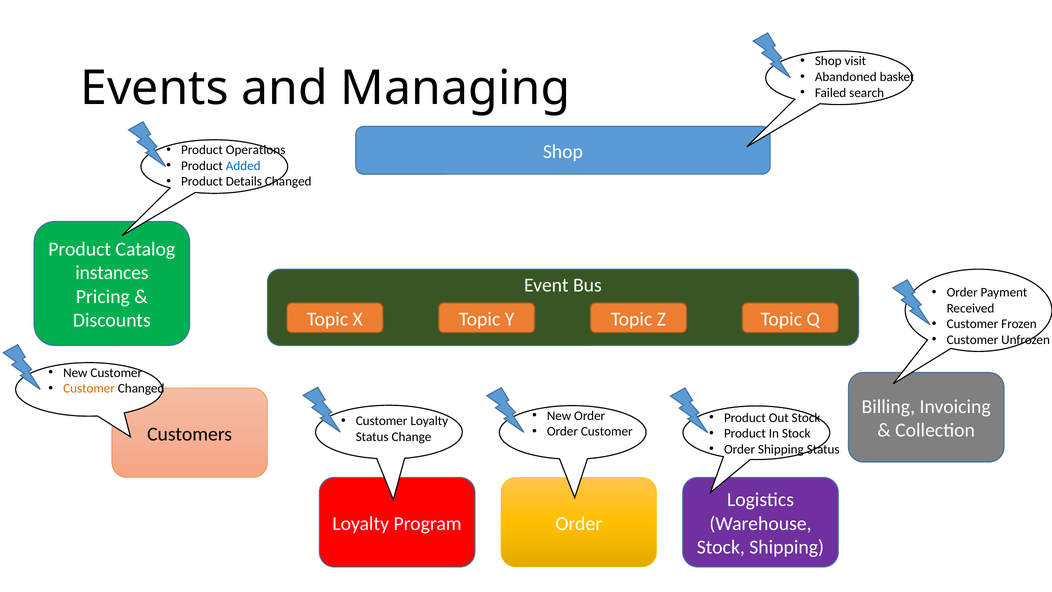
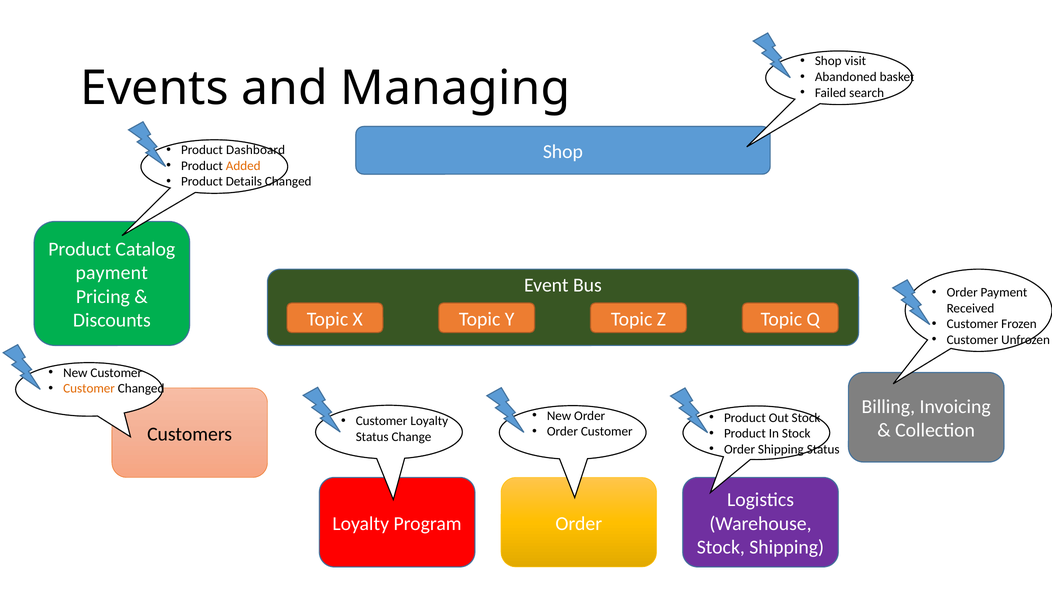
Operations: Operations -> Dashboard
Added colour: blue -> orange
instances at (112, 273): instances -> payment
